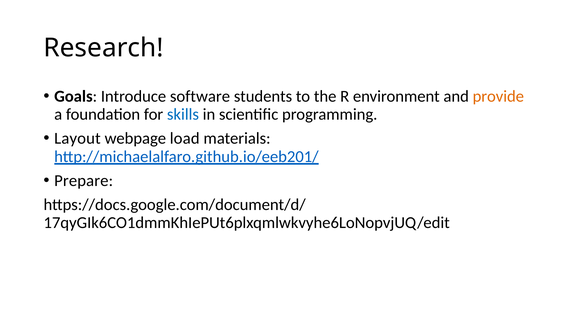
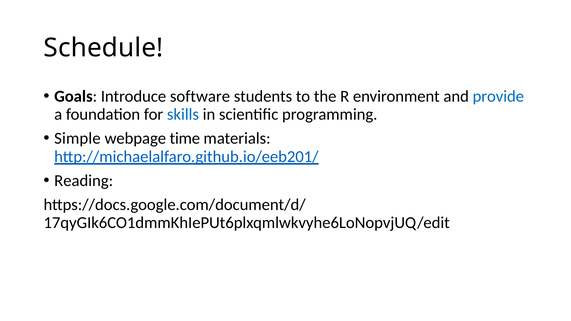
Research: Research -> Schedule
provide colour: orange -> blue
Layout: Layout -> Simple
load: load -> time
Prepare: Prepare -> Reading
